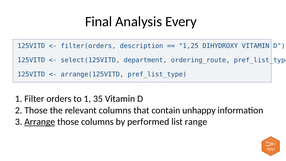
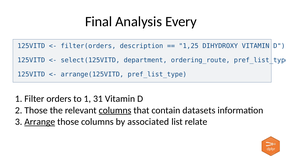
35: 35 -> 31
columns at (115, 110) underline: none -> present
unhappy: unhappy -> datasets
performed: performed -> associated
range: range -> relate
